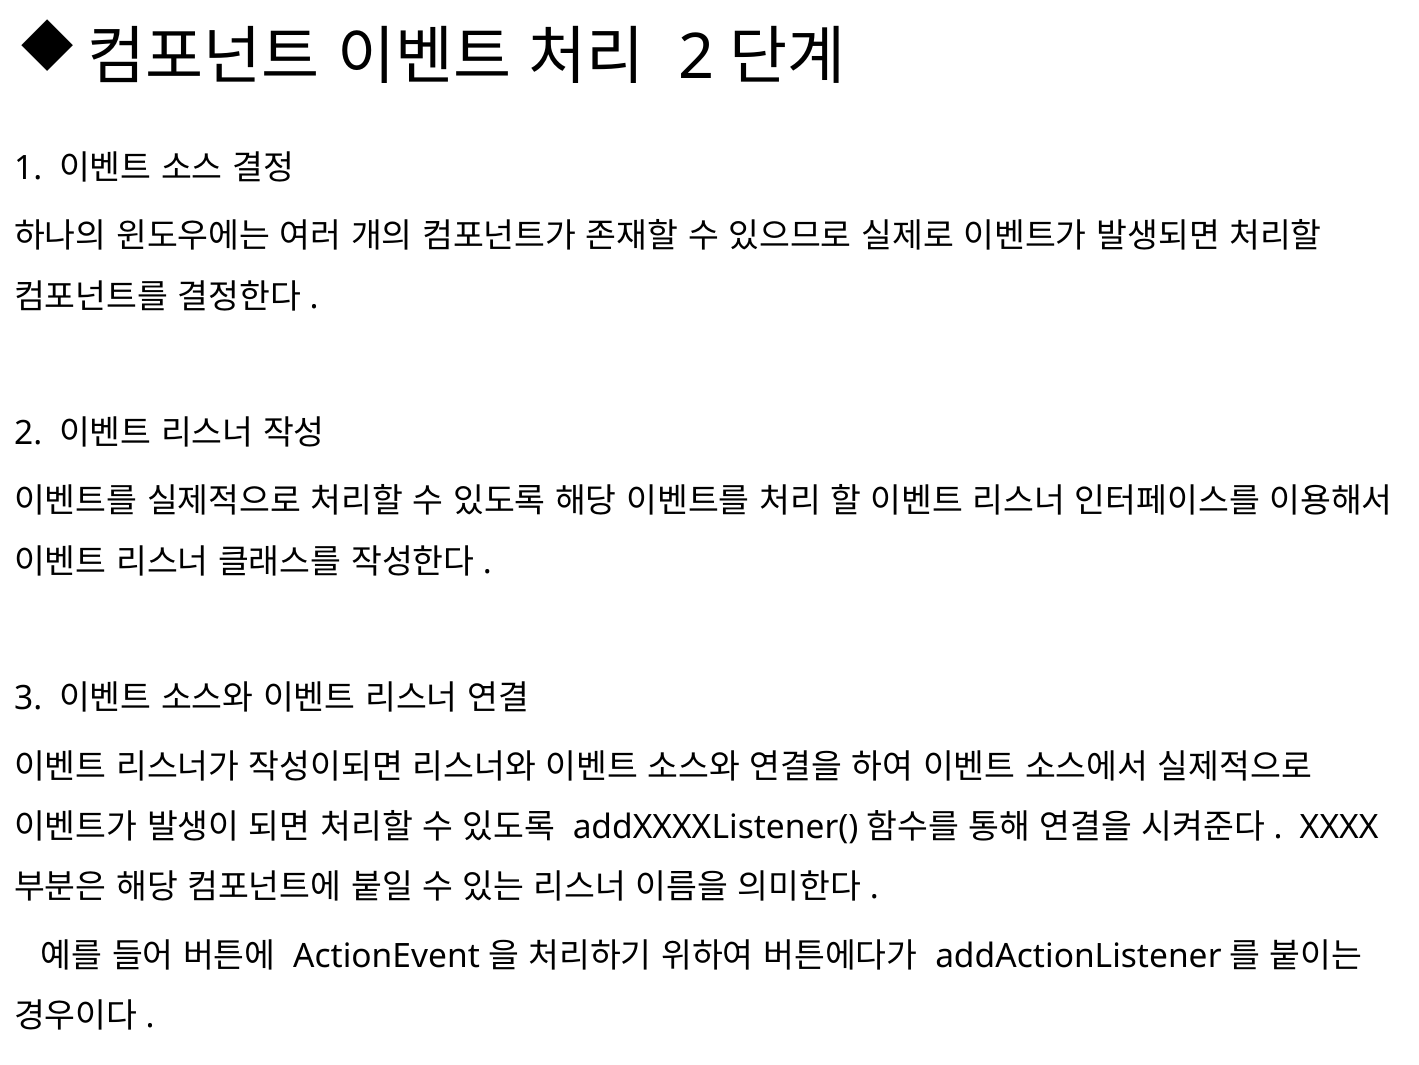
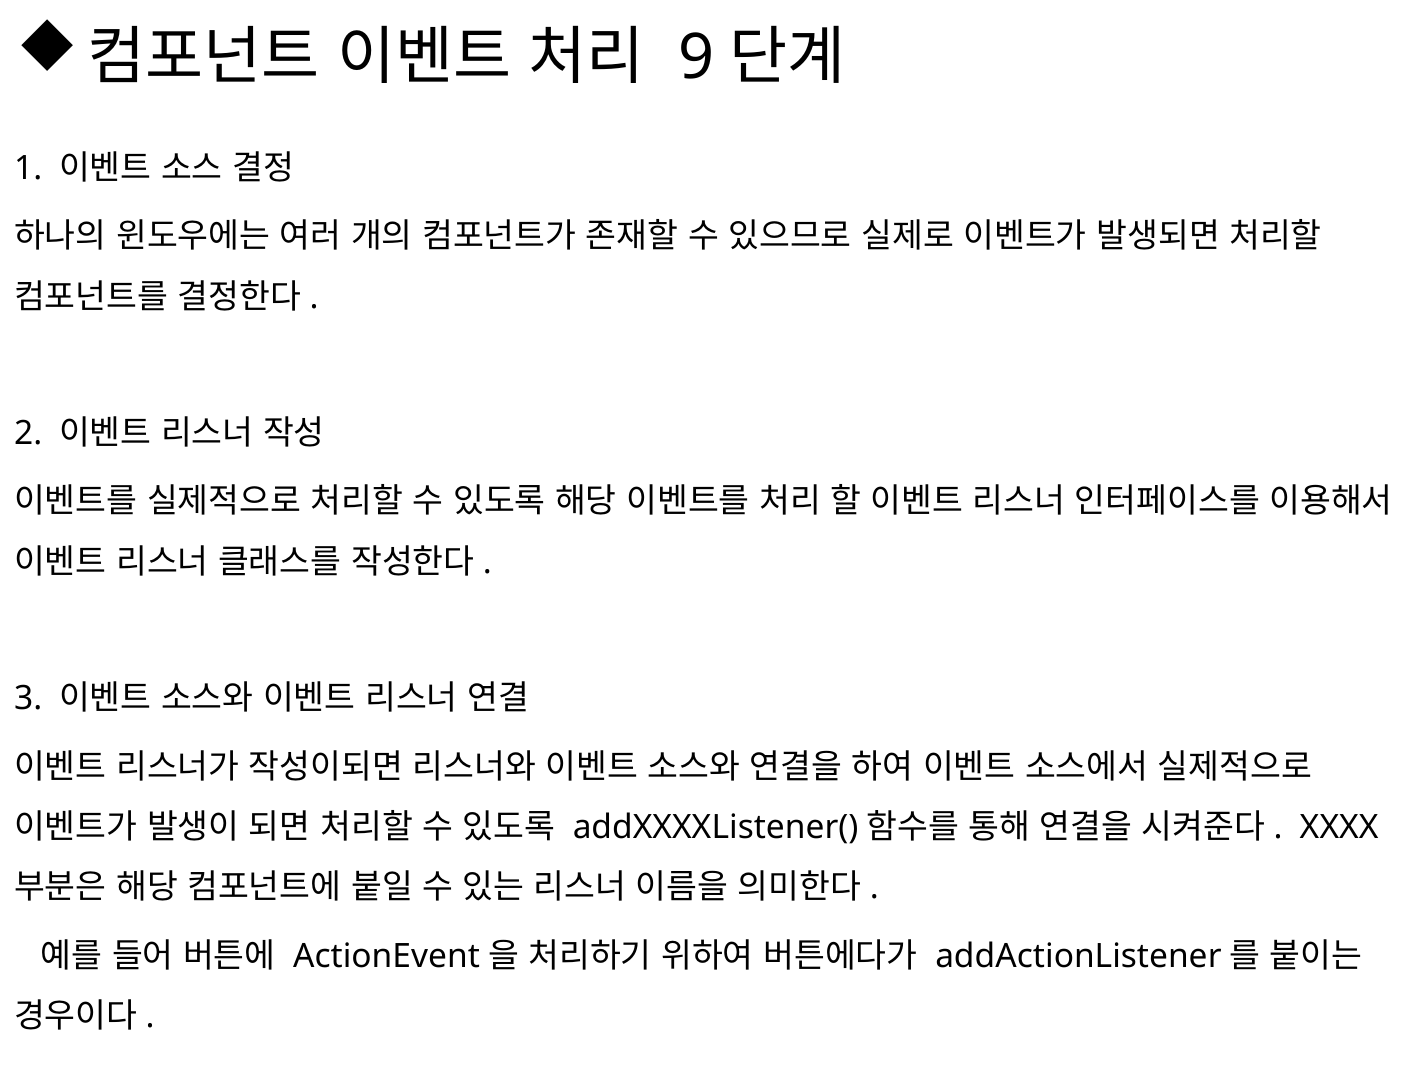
2 at (696, 58): 2 -> 9
